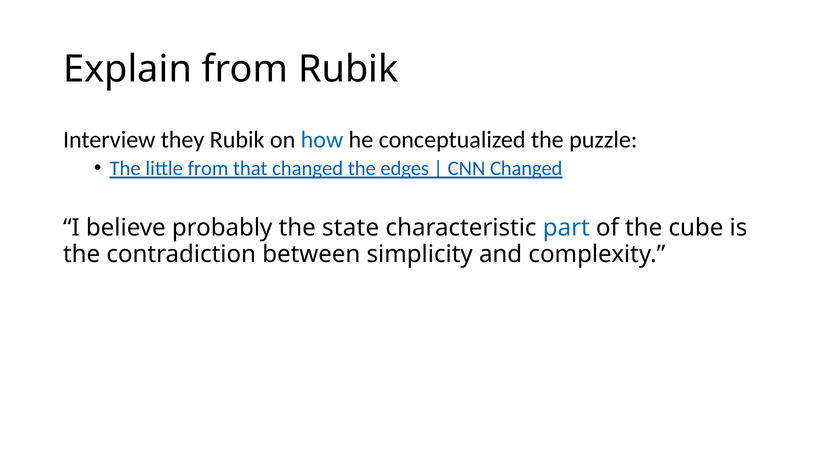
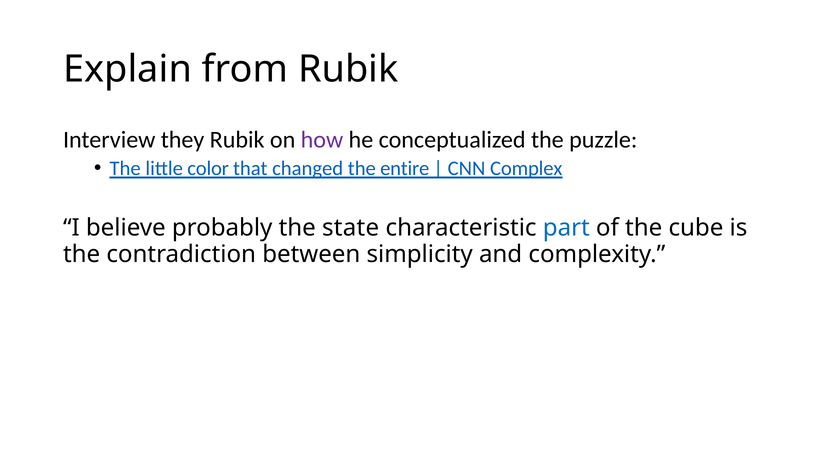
how colour: blue -> purple
little from: from -> color
edges: edges -> entire
CNN Changed: Changed -> Complex
